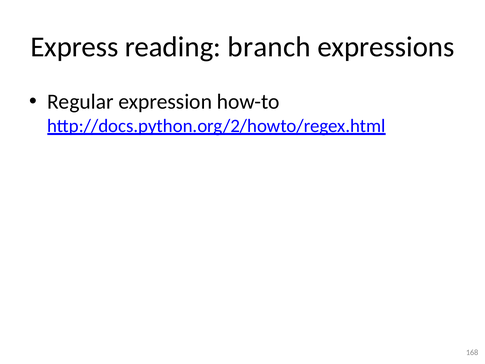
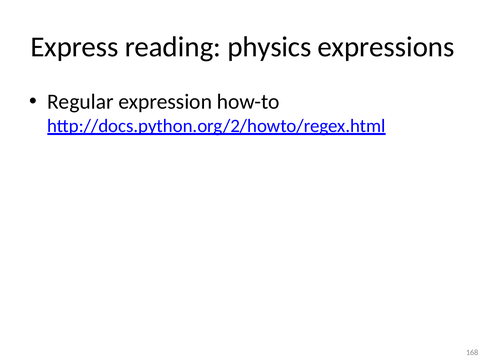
branch: branch -> physics
